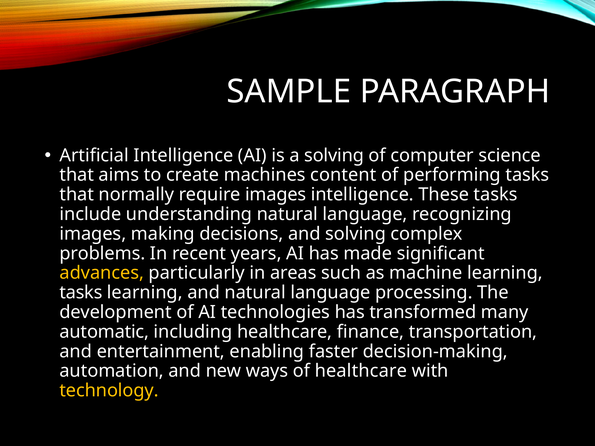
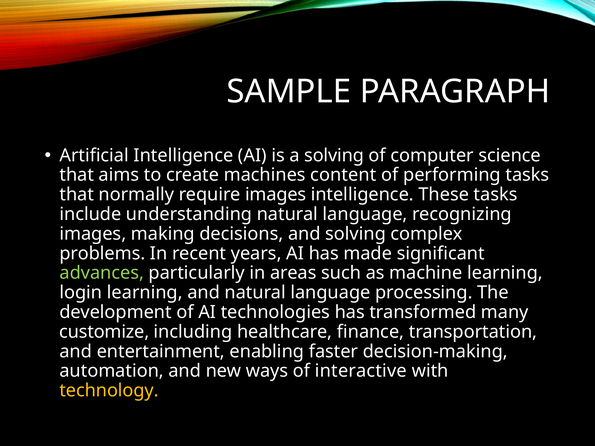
advances colour: yellow -> light green
tasks at (81, 293): tasks -> login
automatic: automatic -> customize
of healthcare: healthcare -> interactive
